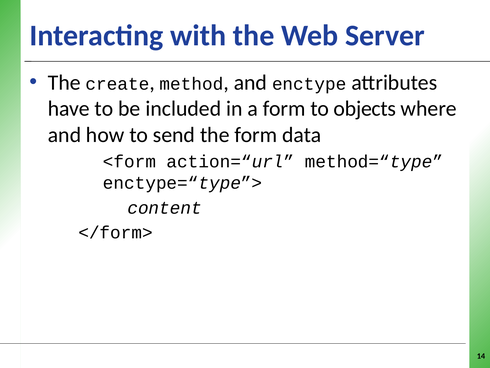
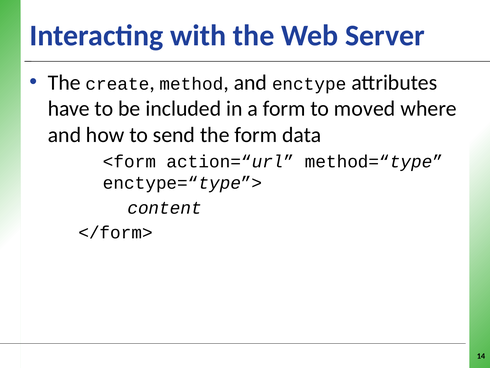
objects: objects -> moved
